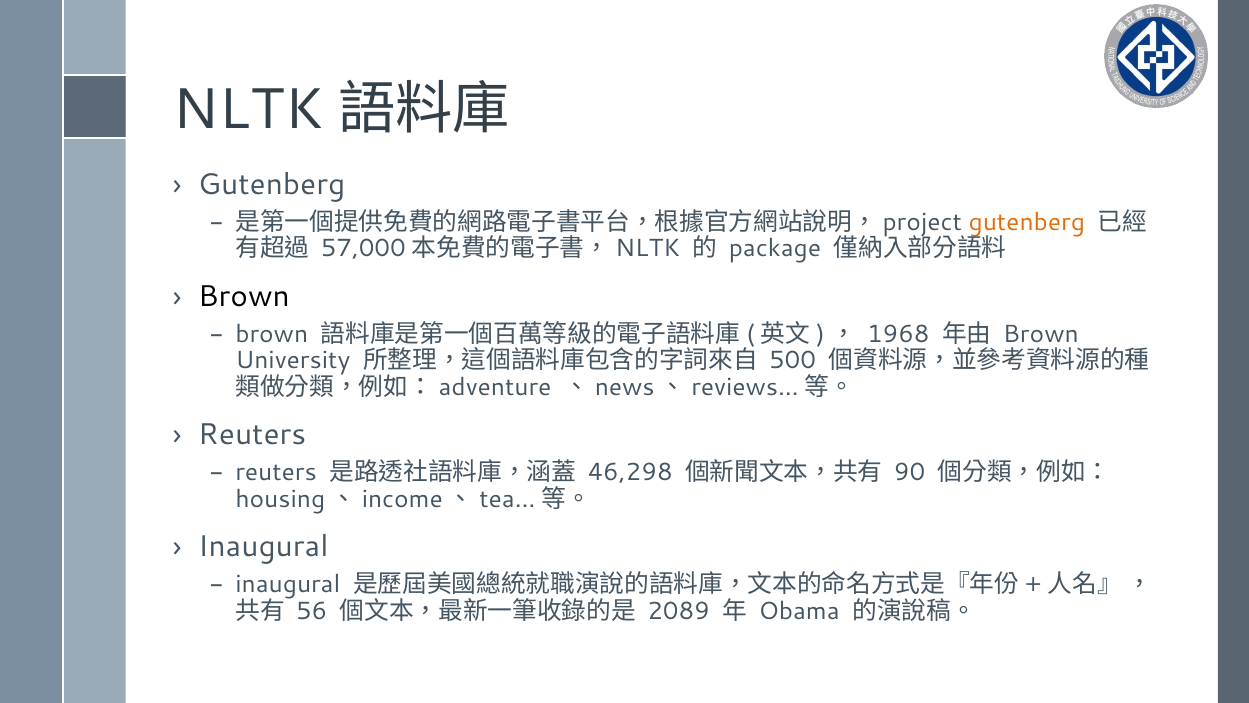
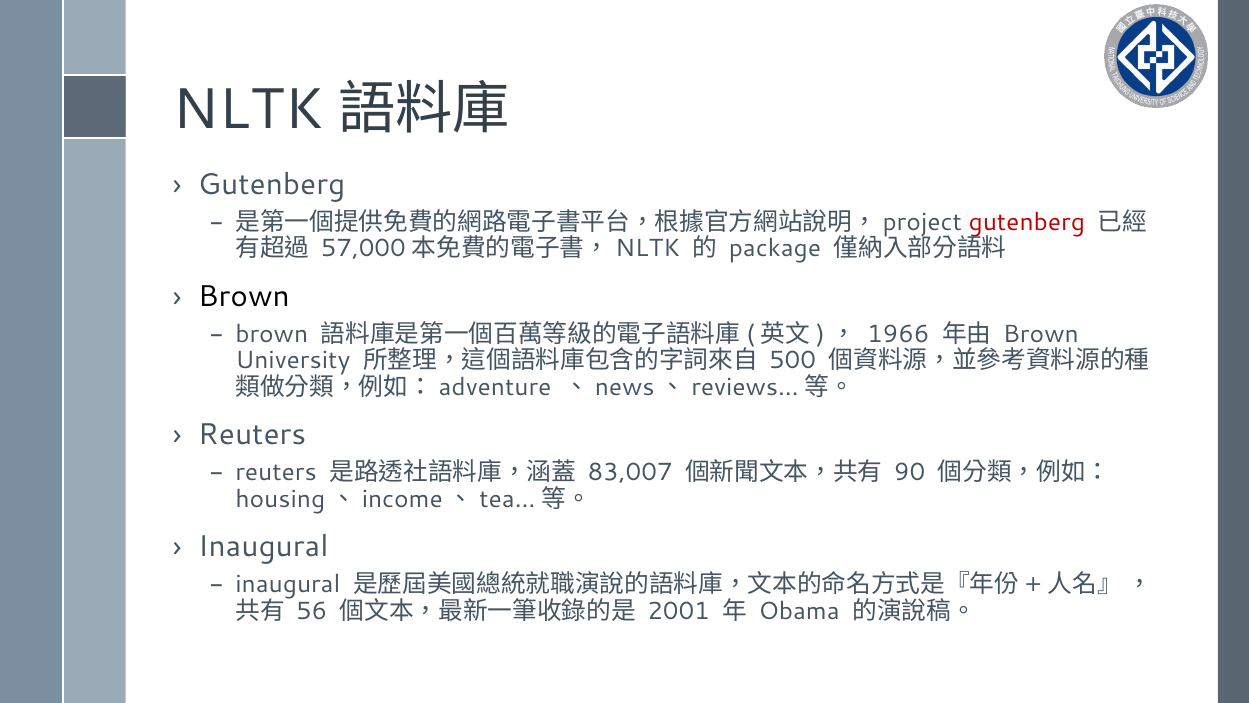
gutenberg at (1027, 222) colour: orange -> red
1968: 1968 -> 1966
46,298: 46,298 -> 83,007
2089: 2089 -> 2001
